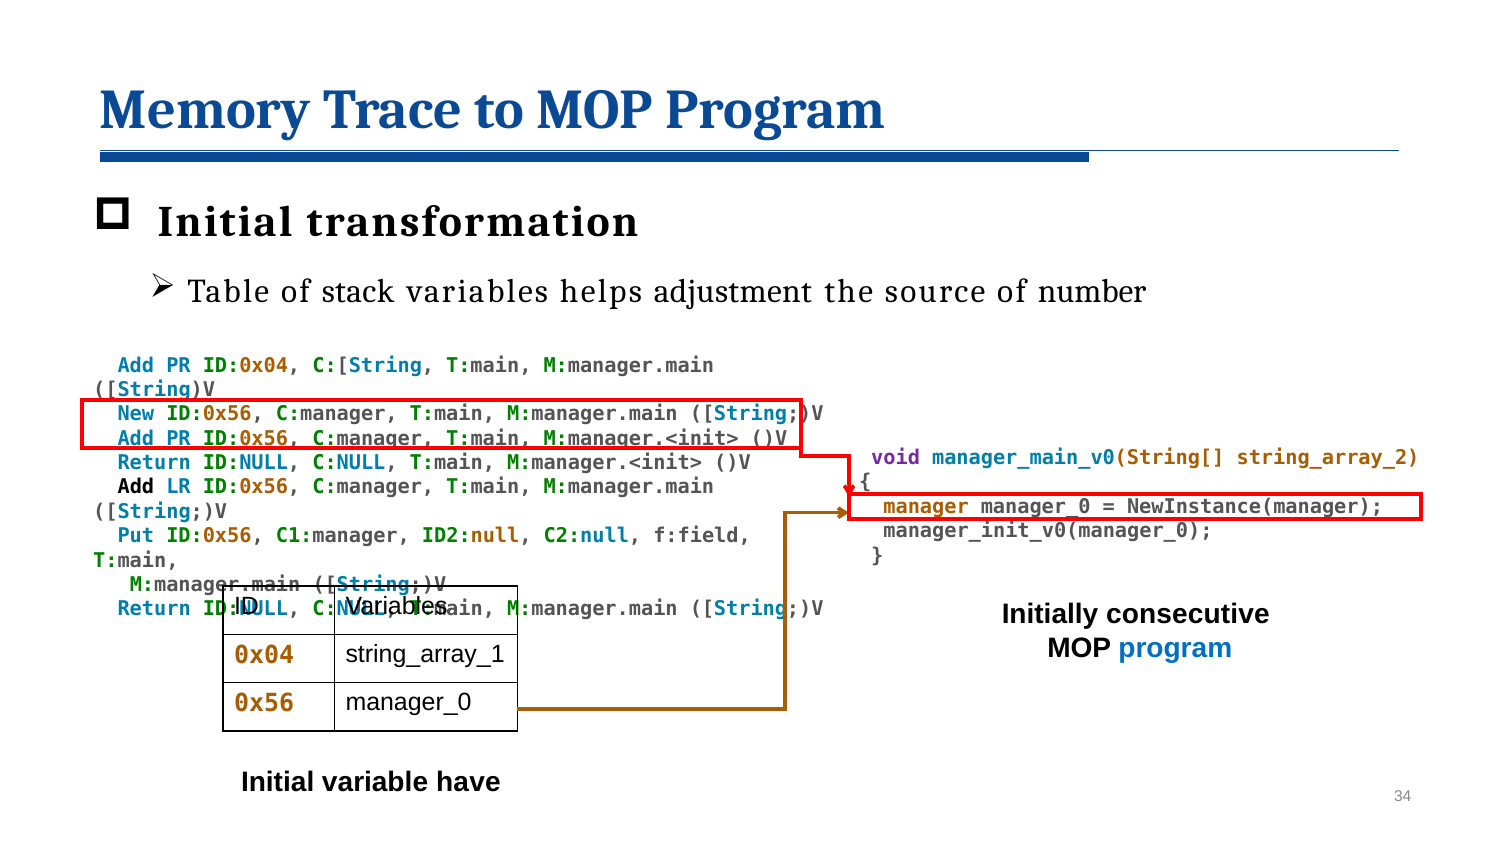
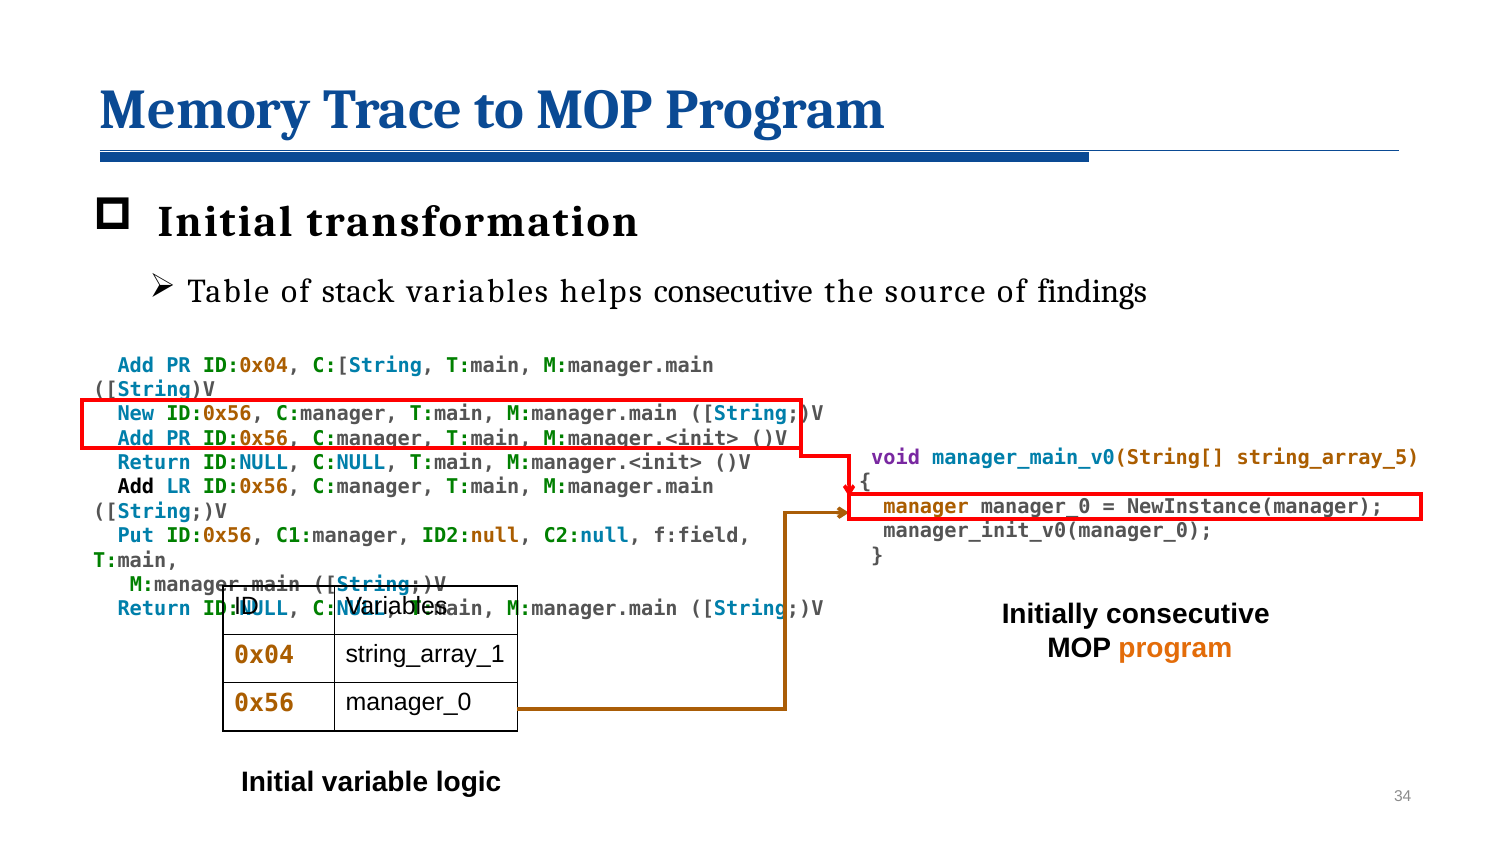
helps adjustment: adjustment -> consecutive
number: number -> findings
string_array_2: string_array_2 -> string_array_5
program at (1175, 647) colour: blue -> orange
have: have -> logic
